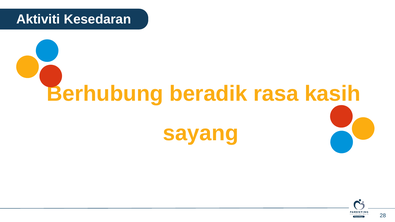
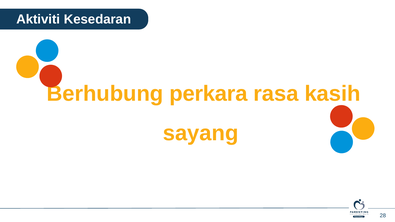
beradik: beradik -> perkara
